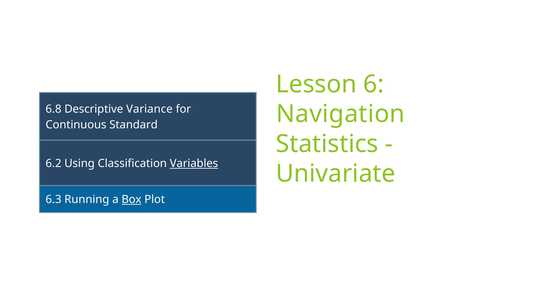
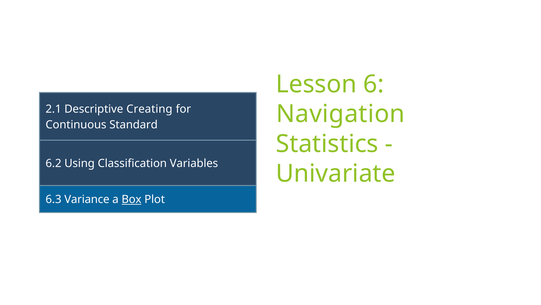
6.8: 6.8 -> 2.1
Variance: Variance -> Creating
Variables underline: present -> none
Running: Running -> Variance
